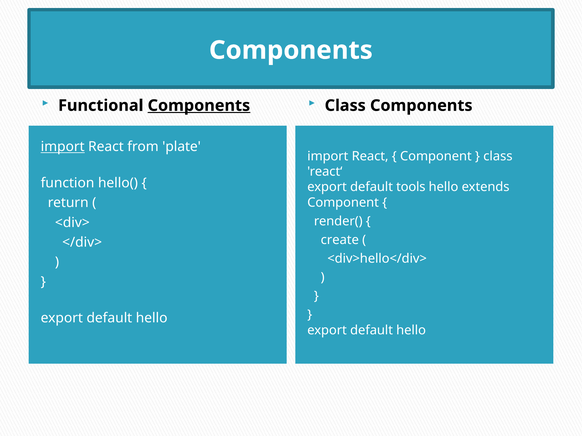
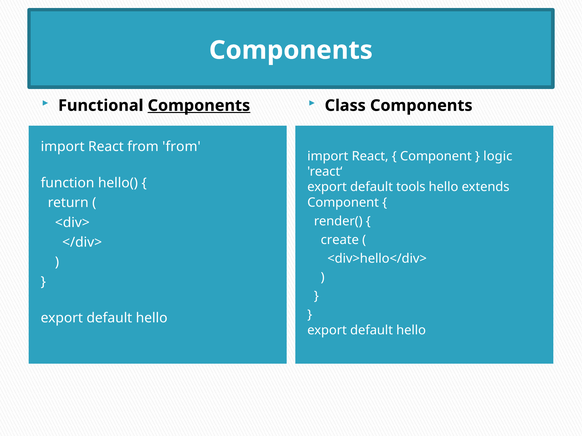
import at (63, 147) underline: present -> none
from plate: plate -> from
class at (498, 156): class -> logic
